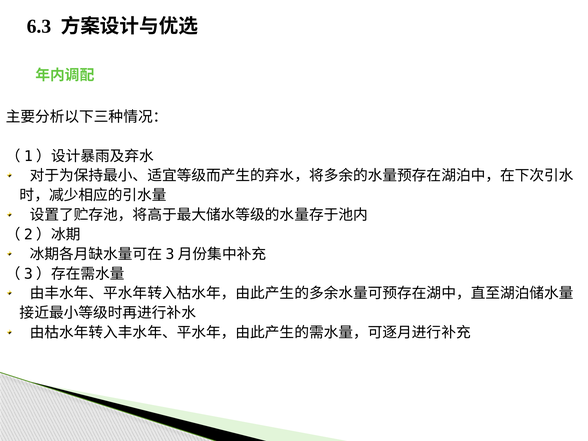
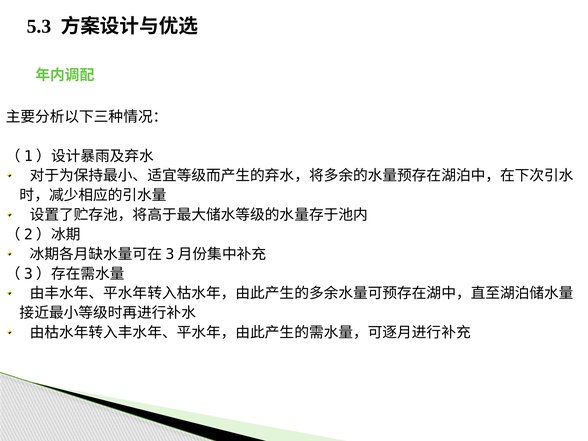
6.3: 6.3 -> 5.3
